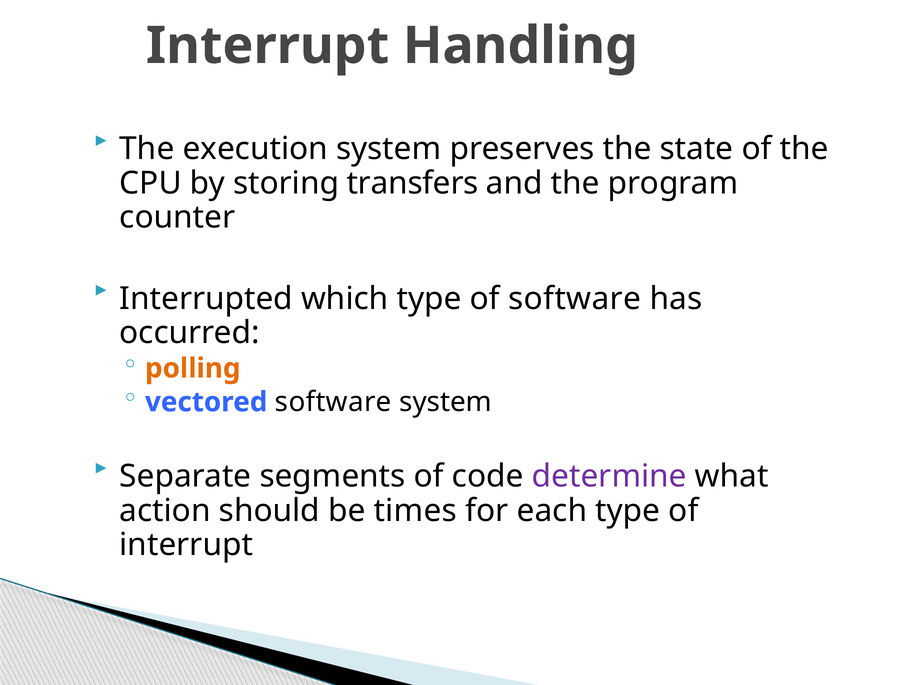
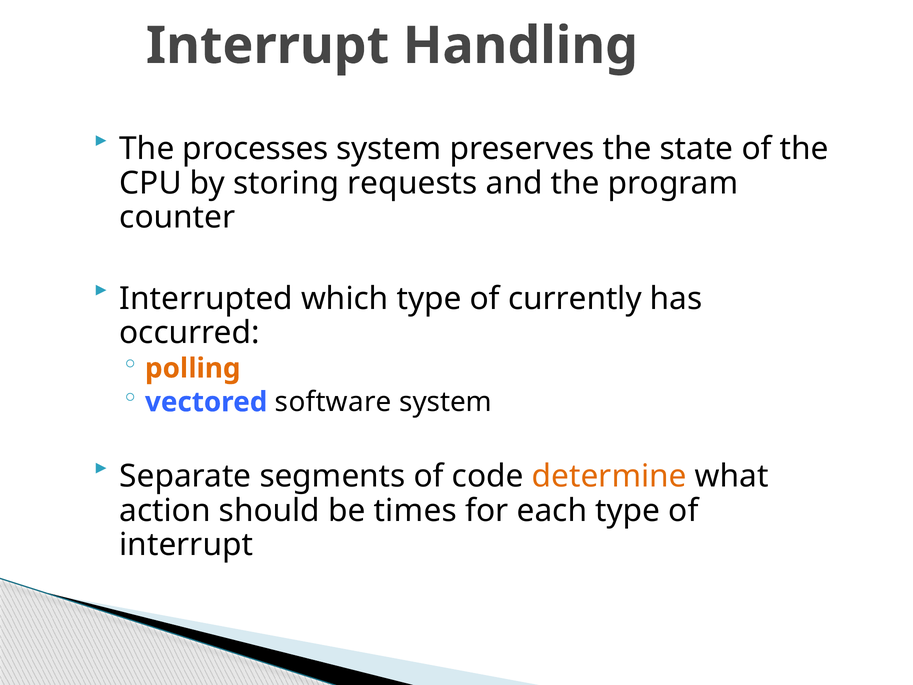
execution: execution -> processes
transfers: transfers -> requests
of software: software -> currently
determine colour: purple -> orange
